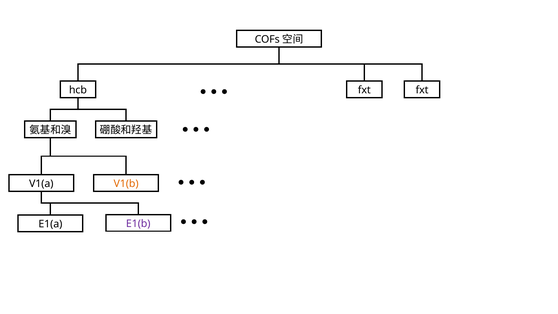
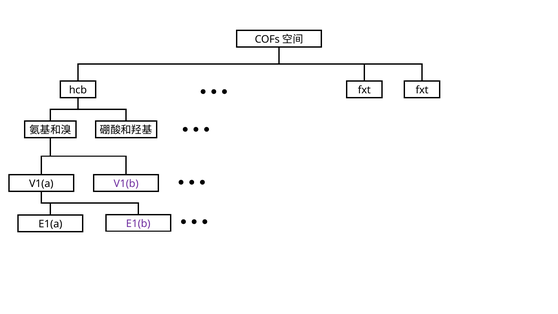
V1(b colour: orange -> purple
